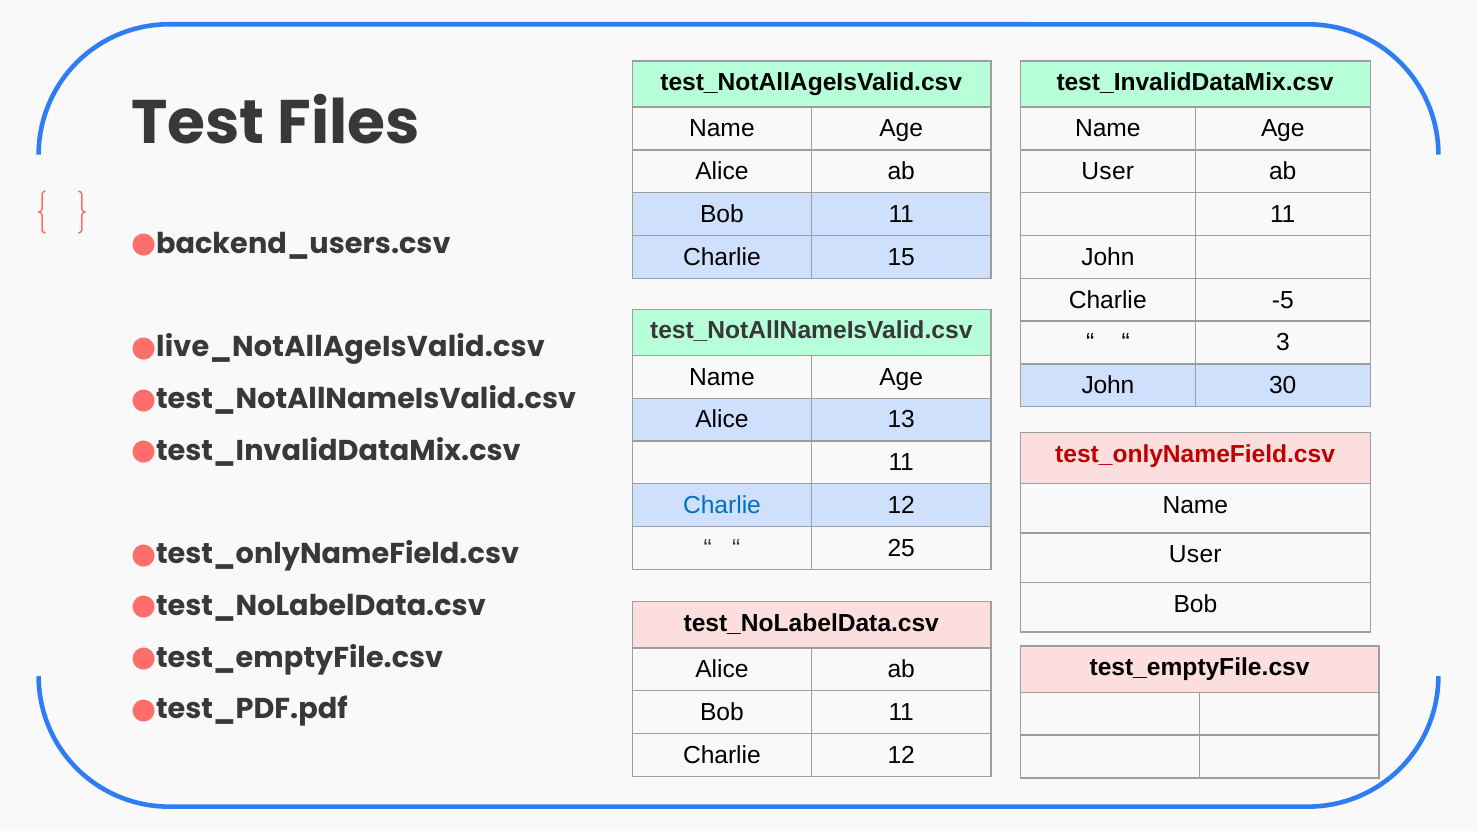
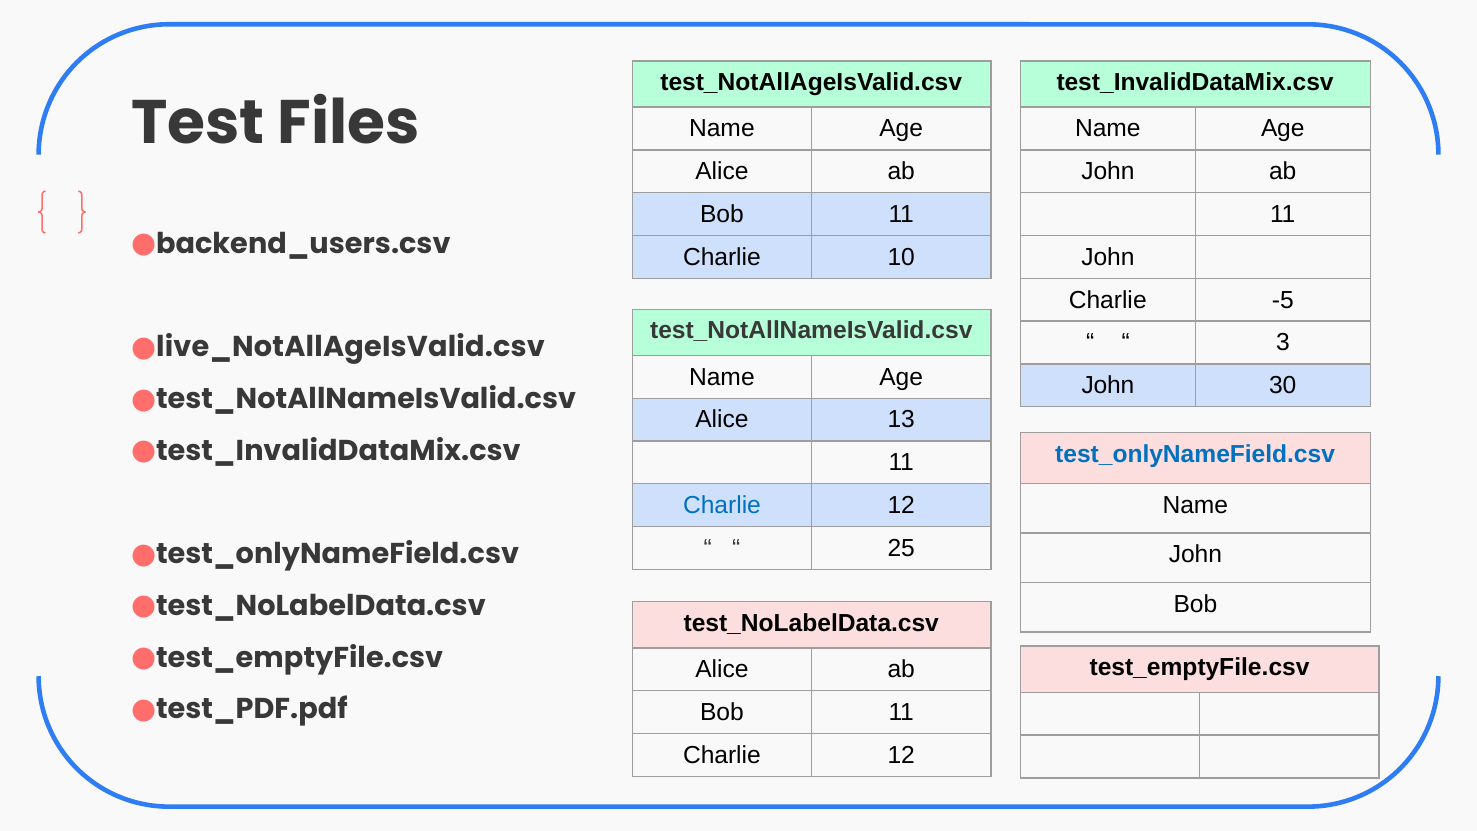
User at (1108, 172): User -> John
15: 15 -> 10
test_onlyNameField.csv at (1195, 454) colour: red -> blue
User at (1195, 555): User -> John
